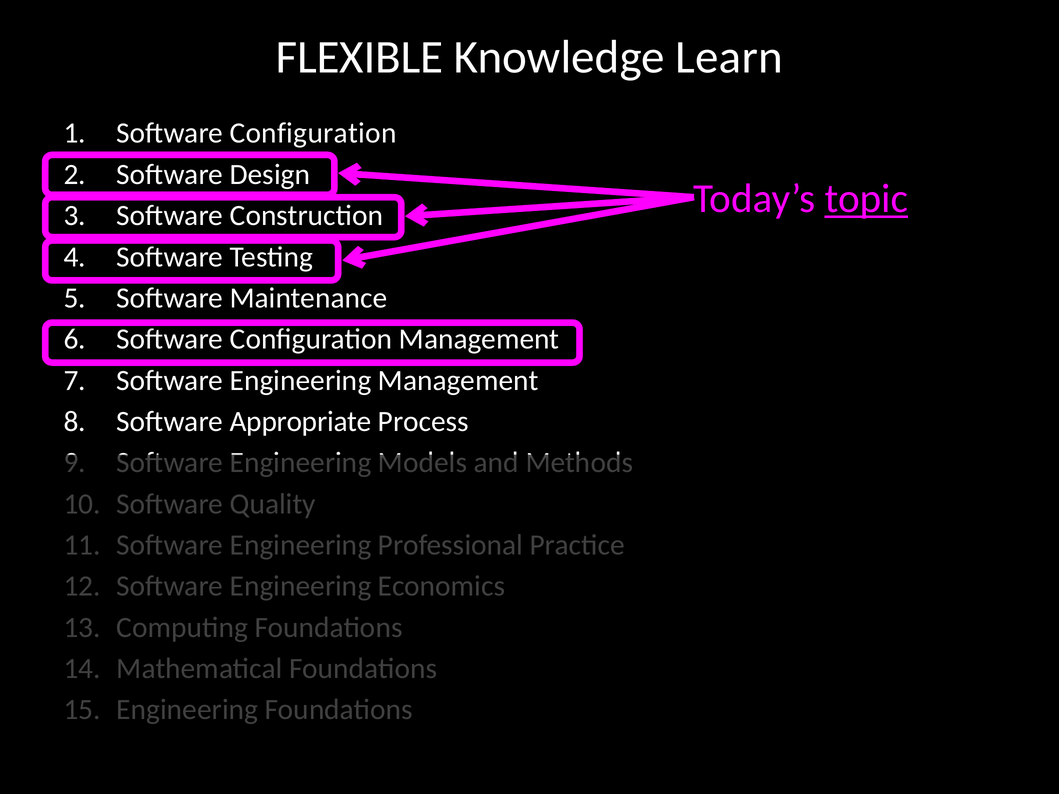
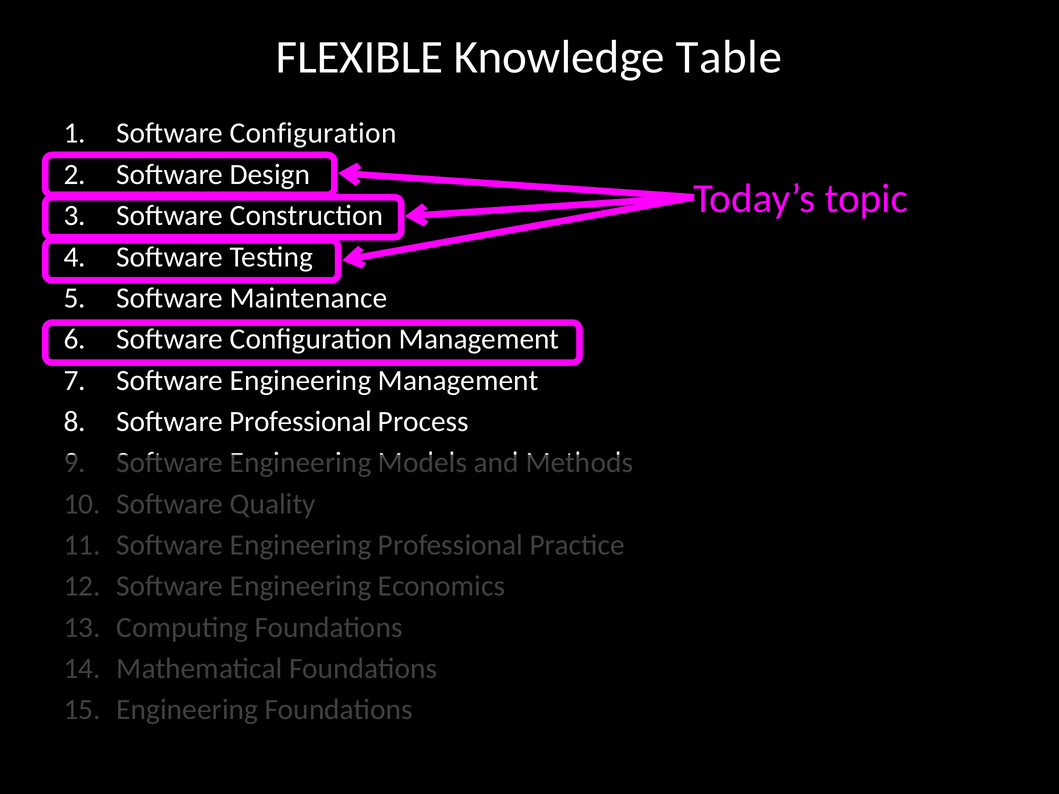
Learn: Learn -> Table
topic underline: present -> none
Software Appropriate: Appropriate -> Professional
